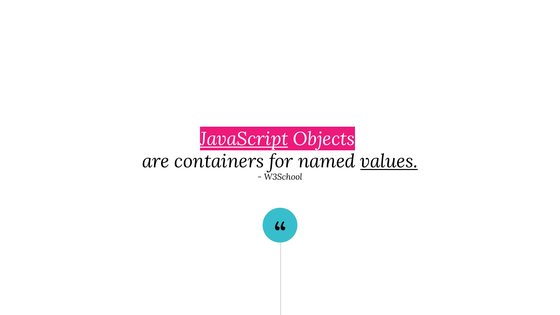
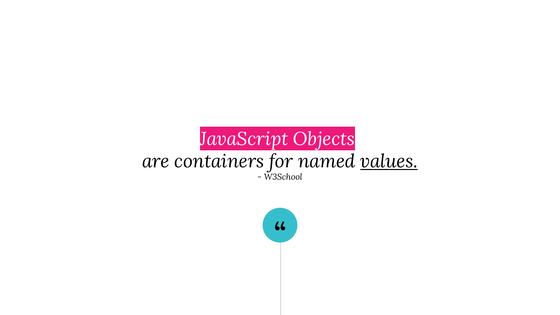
JavaScript underline: present -> none
